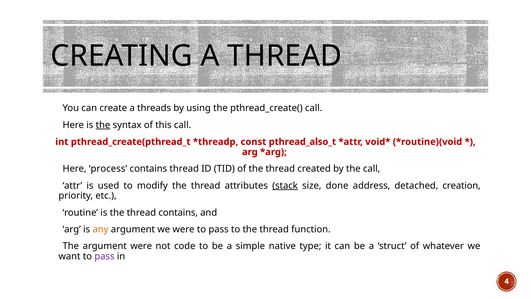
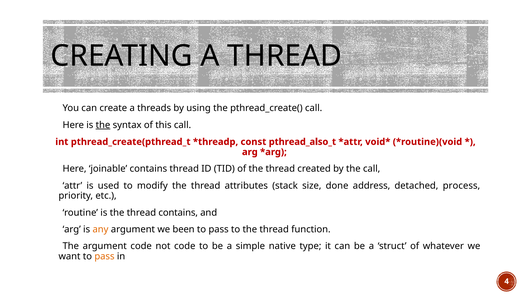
process: process -> joinable
stack underline: present -> none
creation: creation -> process
we were: were -> been
argument were: were -> code
pass at (104, 256) colour: purple -> orange
